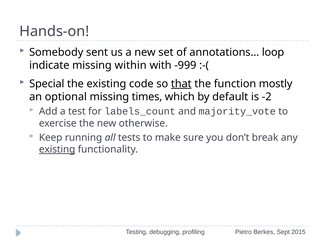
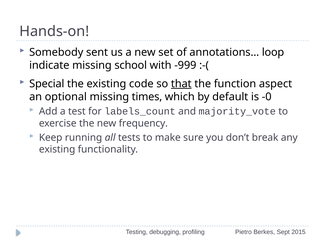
within: within -> school
mostly: mostly -> aspect
-2: -2 -> -0
otherwise: otherwise -> frequency
existing at (57, 149) underline: present -> none
